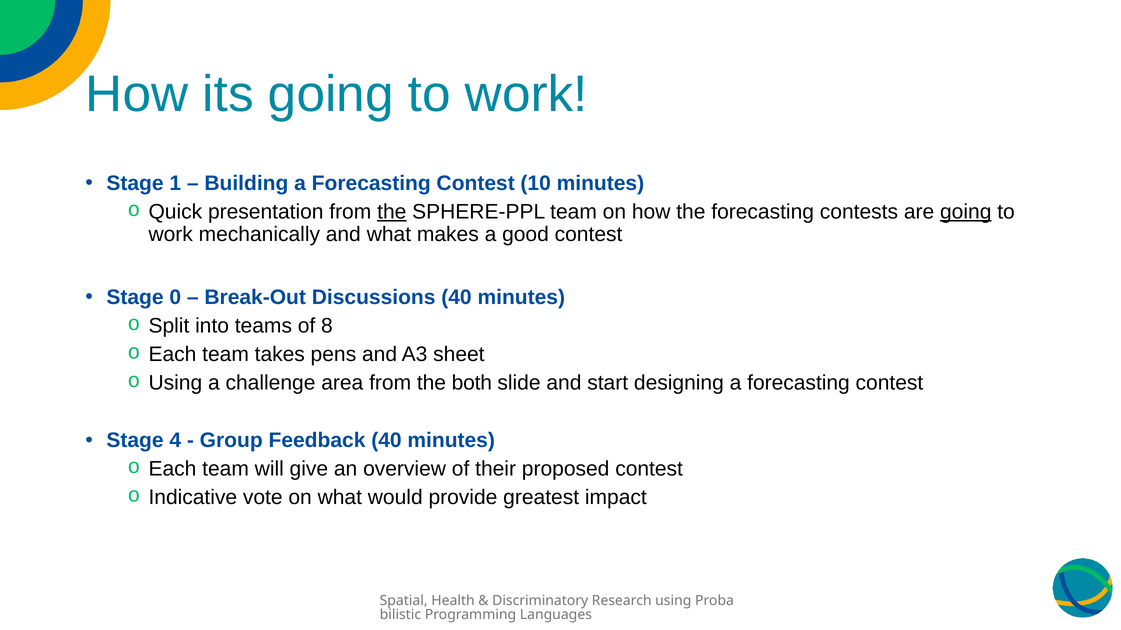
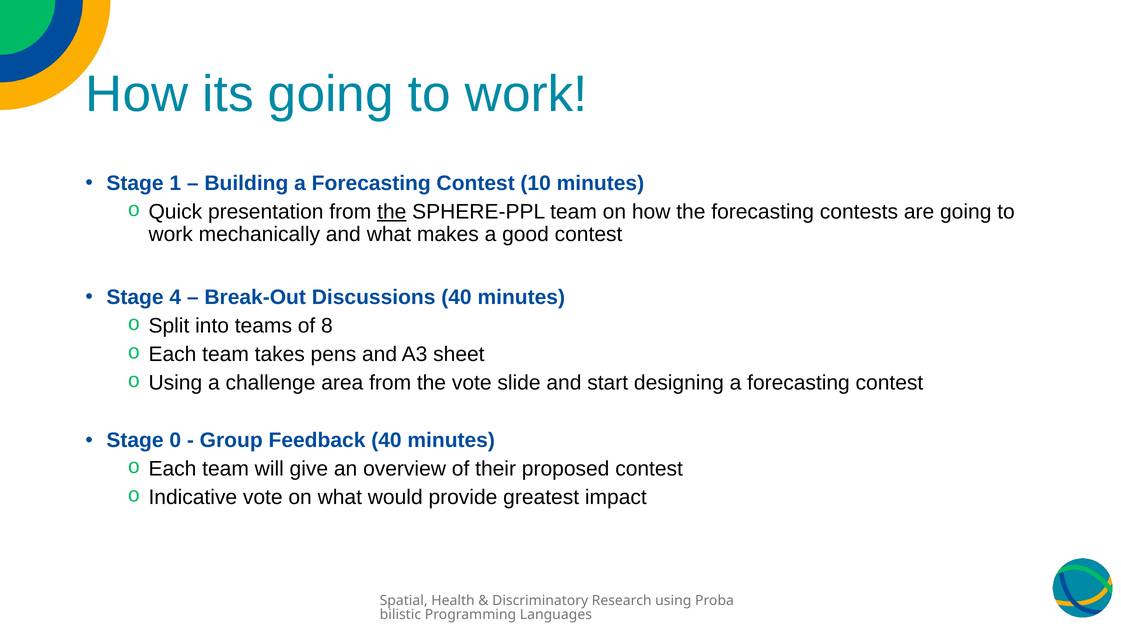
going at (966, 212) underline: present -> none
0: 0 -> 4
the both: both -> vote
4: 4 -> 0
